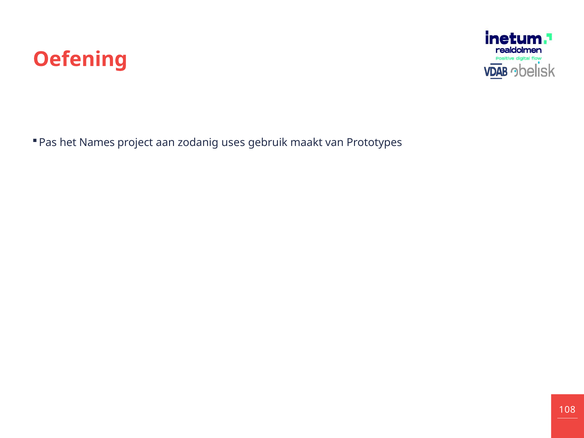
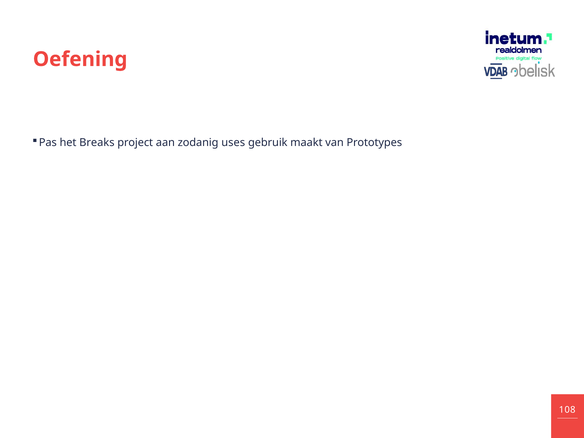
Names: Names -> Breaks
